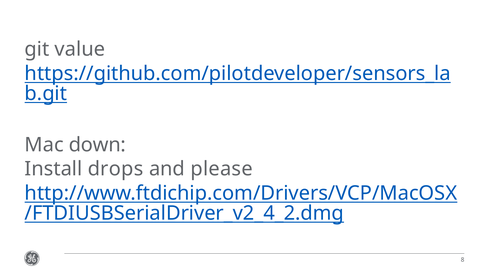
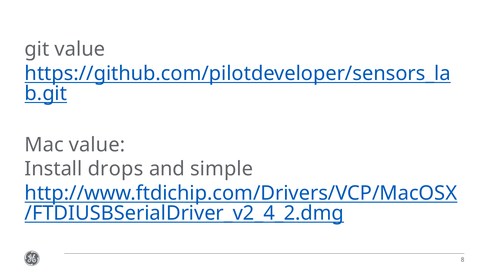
Mac down: down -> value
please: please -> simple
